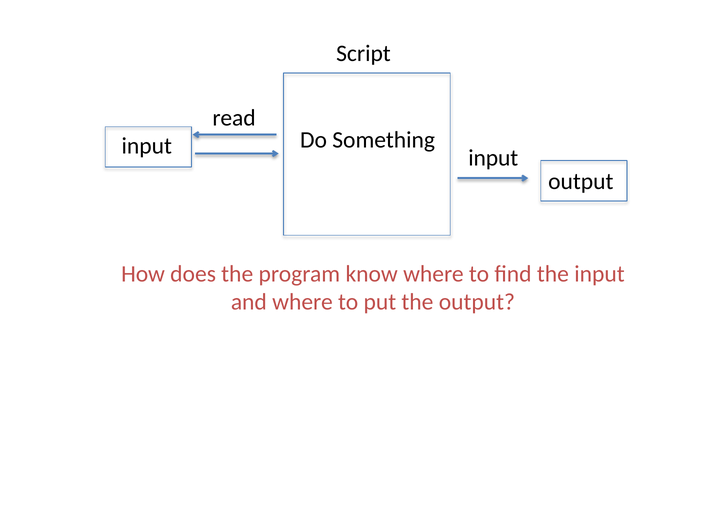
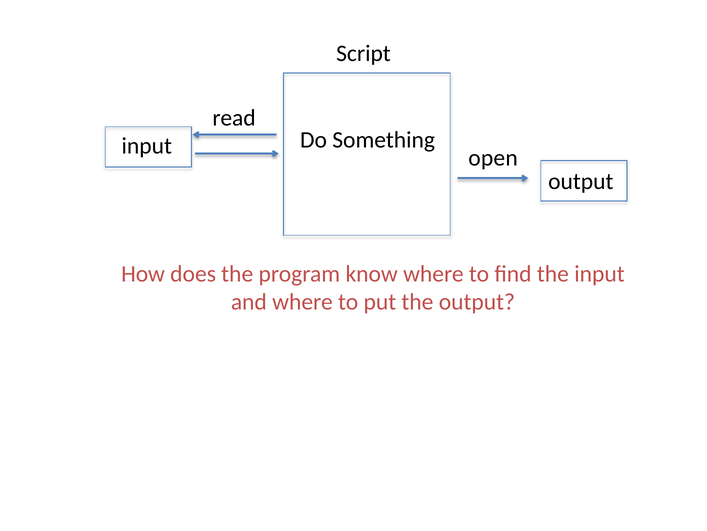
input at (493, 158): input -> open
